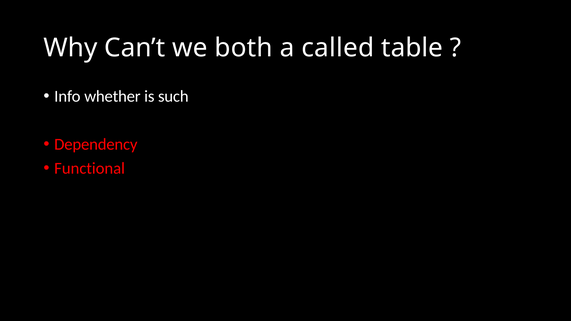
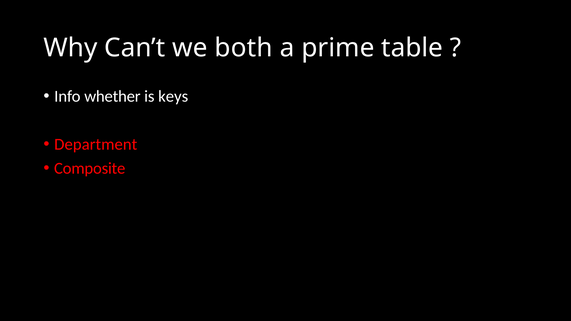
called: called -> prime
such: such -> keys
Dependency: Dependency -> Department
Functional: Functional -> Composite
